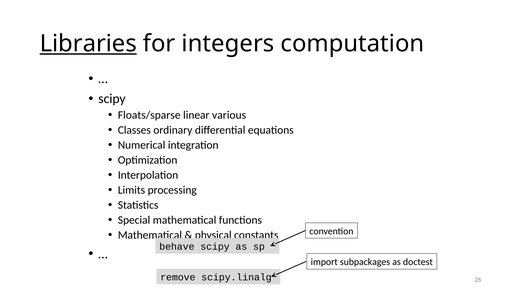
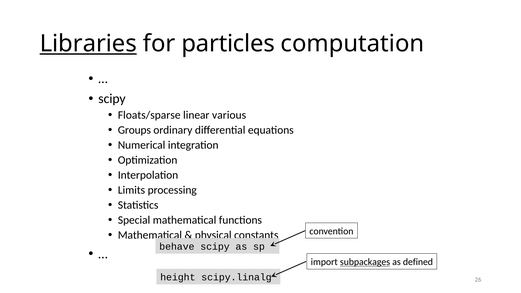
integers: integers -> particles
Classes: Classes -> Groups
subpackages underline: none -> present
doctest: doctest -> defined
remove: remove -> height
